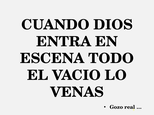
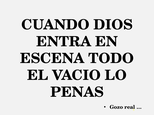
VENAS: VENAS -> PENAS
